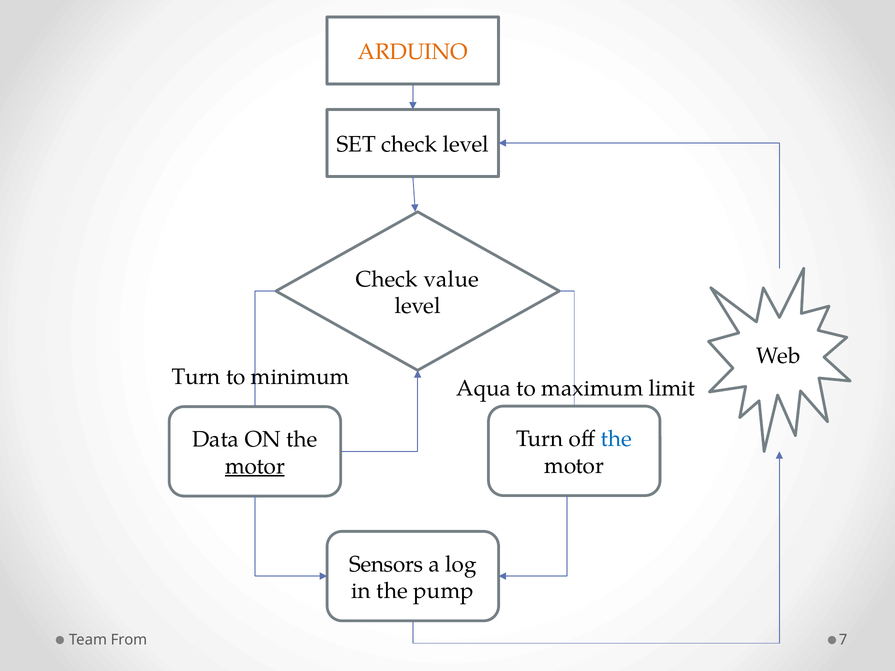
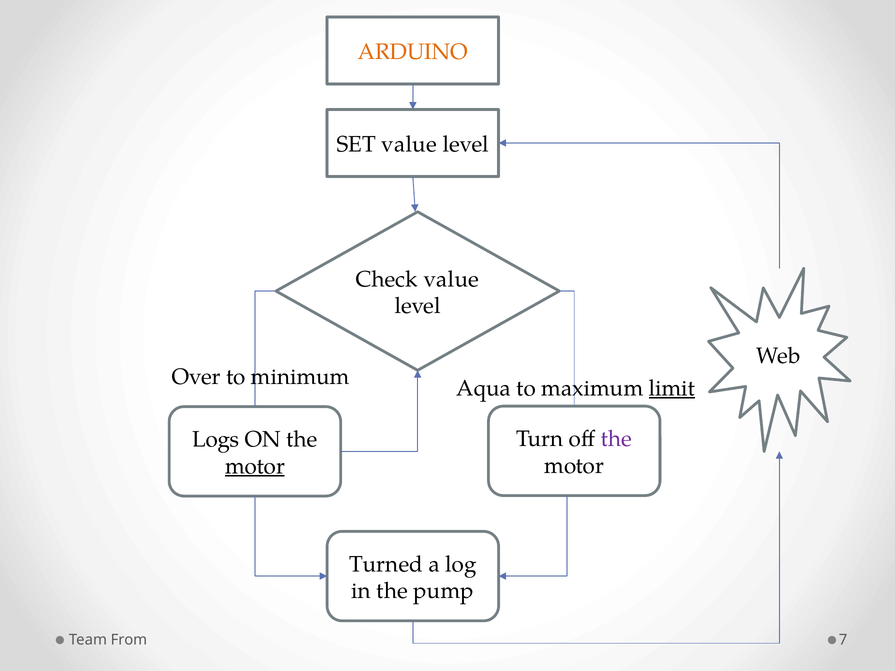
SET check: check -> value
Turn at (196, 377): Turn -> Over
limit underline: none -> present
the at (616, 439) colour: blue -> purple
Data: Data -> Logs
Sensors: Sensors -> Turned
